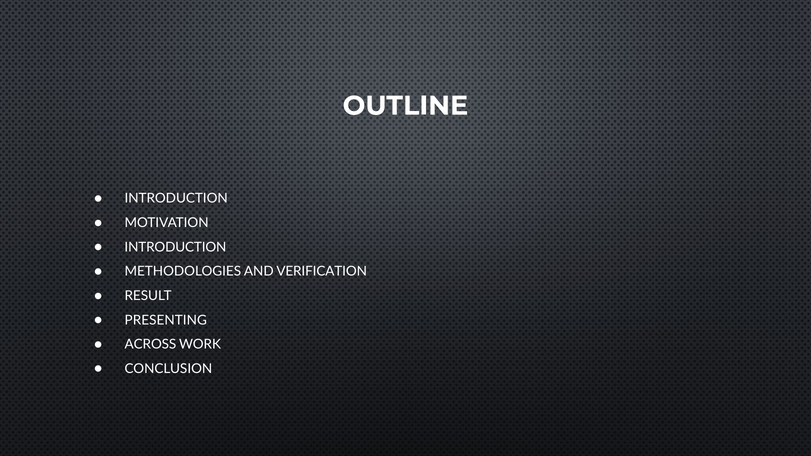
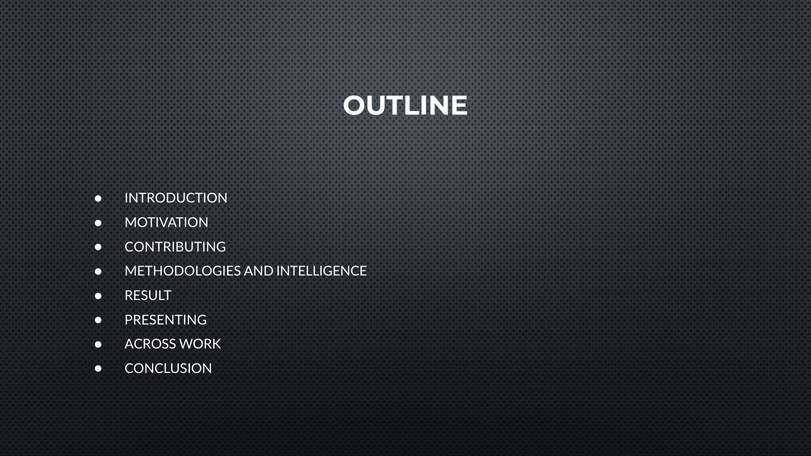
INTRODUCTION at (175, 247): INTRODUCTION -> CONTRIBUTING
VERIFICATION: VERIFICATION -> INTELLIGENCE
